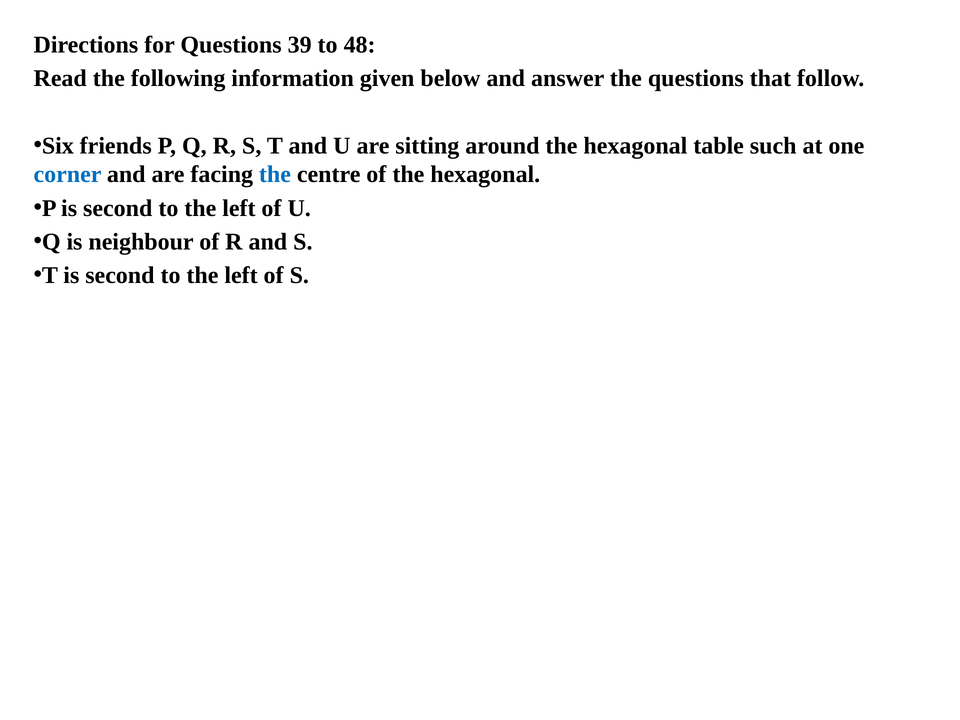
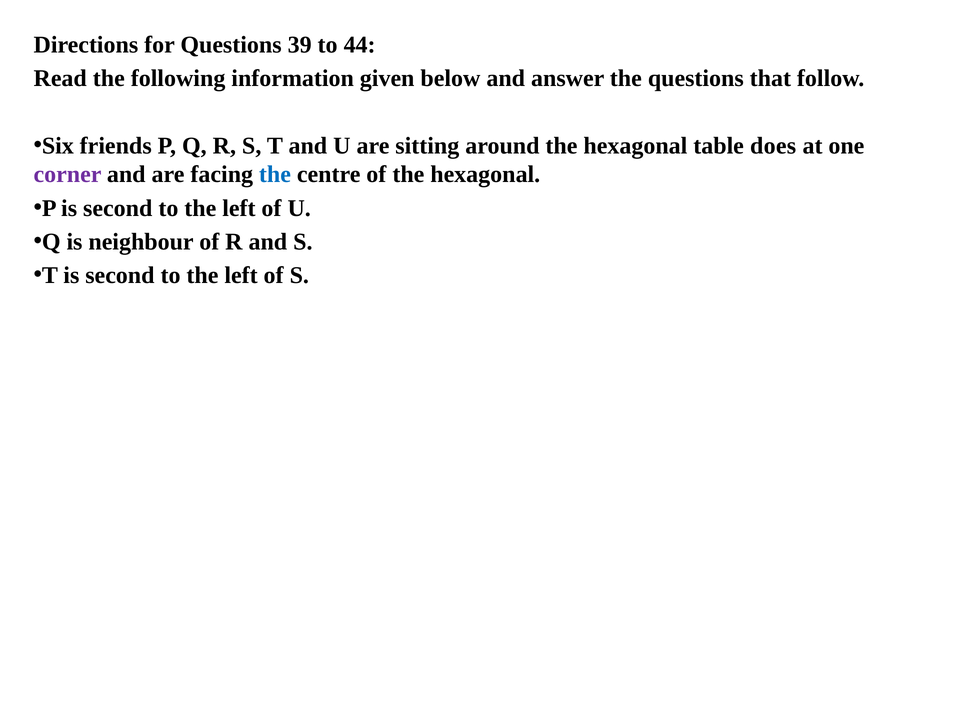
48: 48 -> 44
such: such -> does
corner colour: blue -> purple
